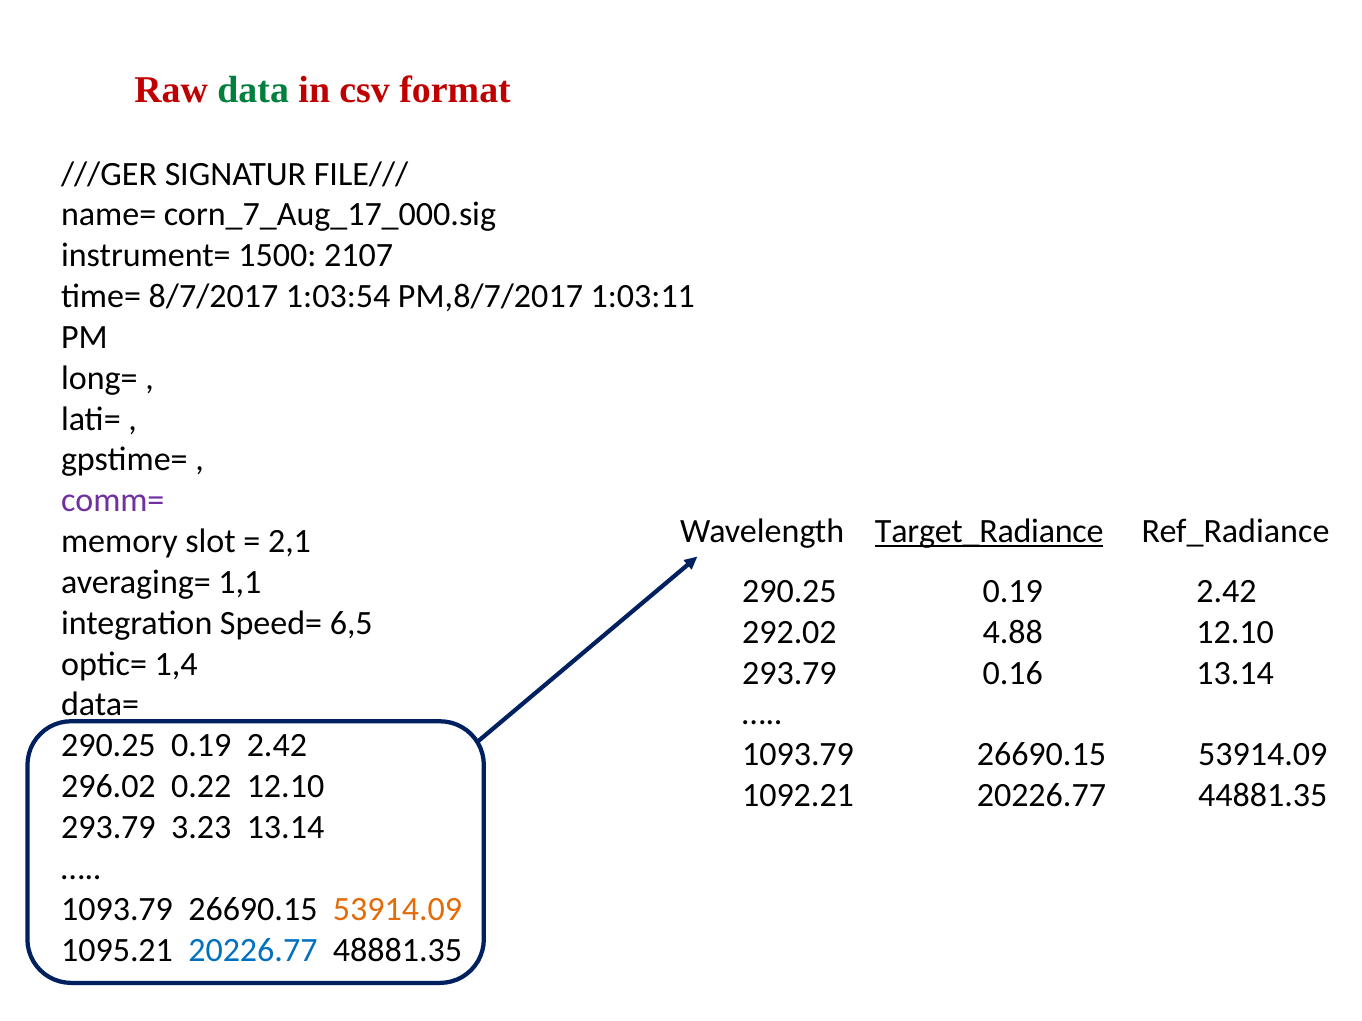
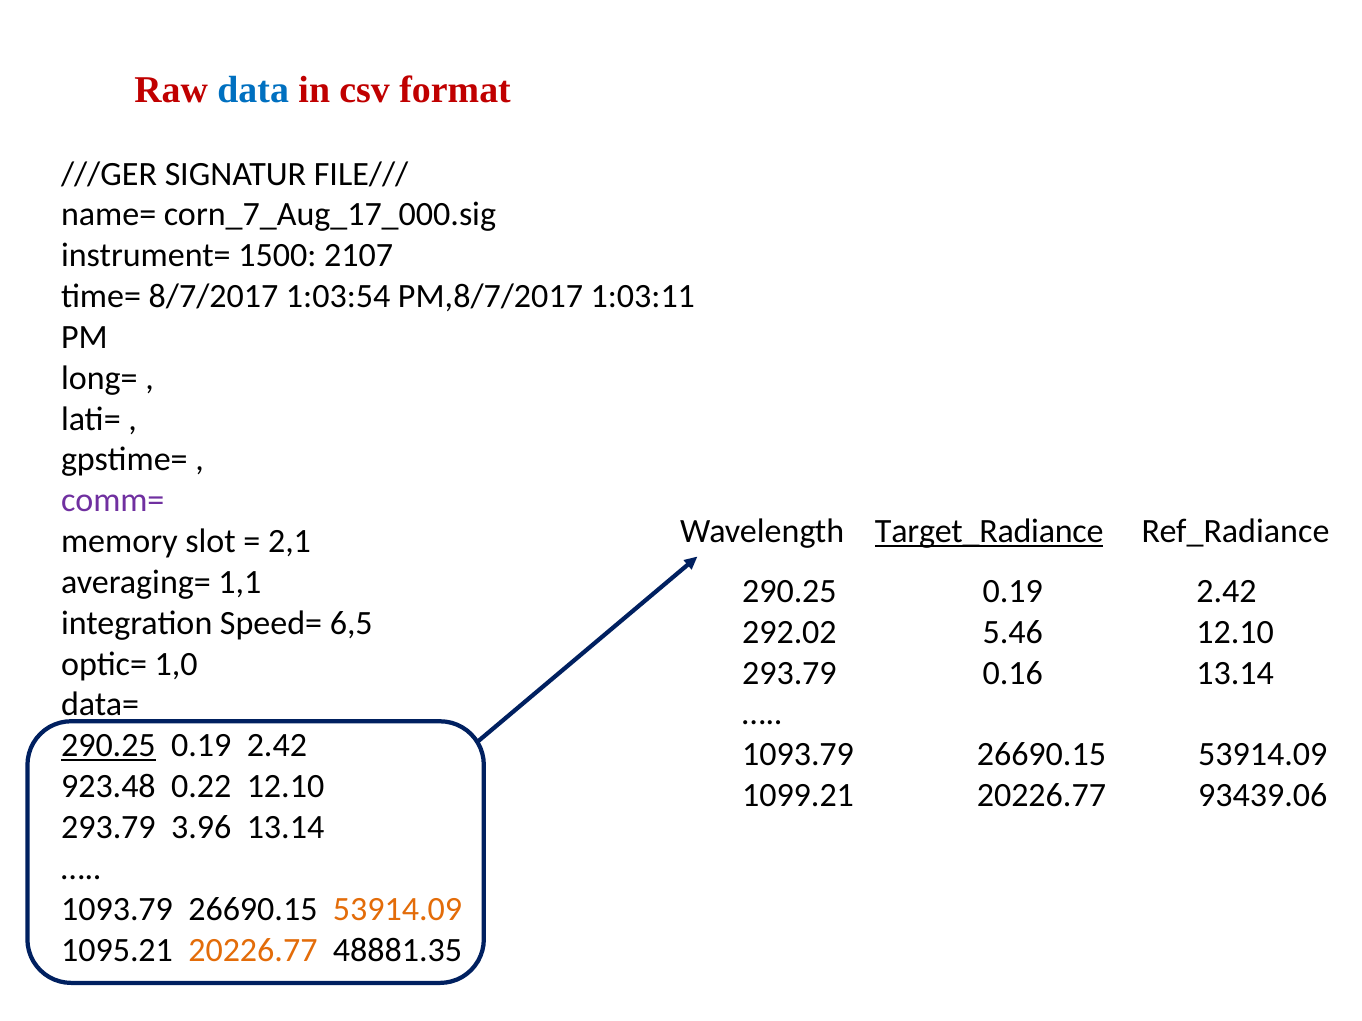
data colour: green -> blue
4.88: 4.88 -> 5.46
1,4: 1,4 -> 1,0
290.25 at (108, 746) underline: none -> present
296.02: 296.02 -> 923.48
1092.21: 1092.21 -> 1099.21
44881.35: 44881.35 -> 93439.06
3.23: 3.23 -> 3.96
20226.77 at (253, 950) colour: blue -> orange
